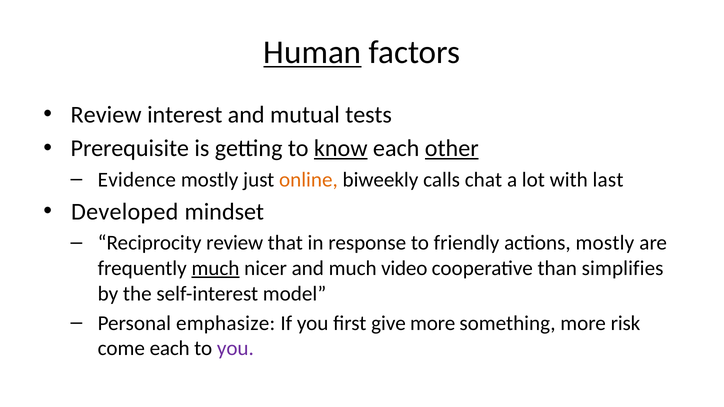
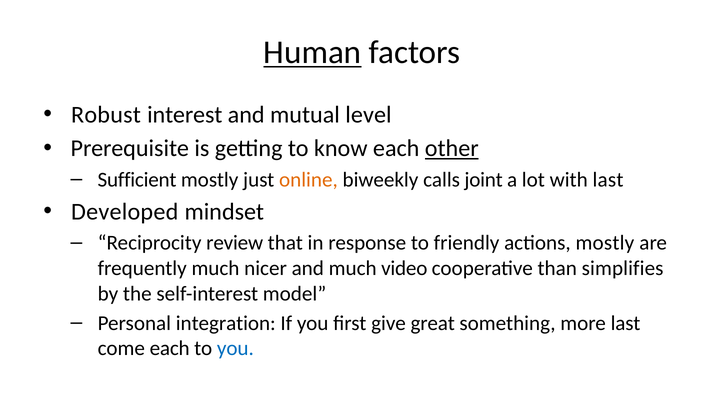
Review at (106, 115): Review -> Robust
tests: tests -> level
know underline: present -> none
Evidence: Evidence -> Sufficient
chat: chat -> joint
much at (215, 268) underline: present -> none
emphasize: emphasize -> integration
give more: more -> great
more risk: risk -> last
you at (235, 349) colour: purple -> blue
